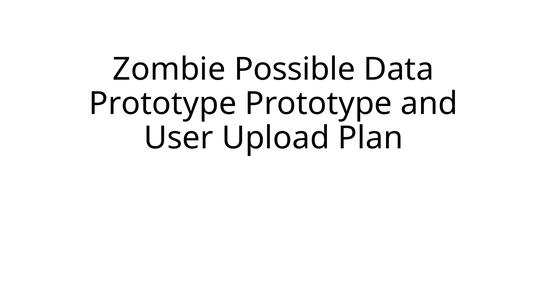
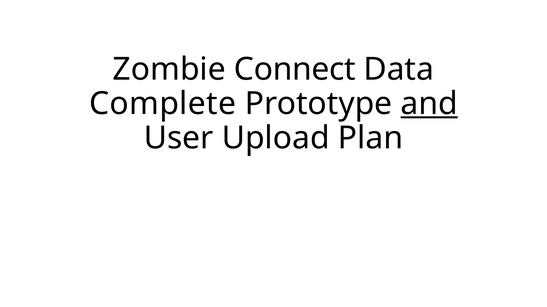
Possible: Possible -> Connect
Prototype at (163, 104): Prototype -> Complete
and underline: none -> present
